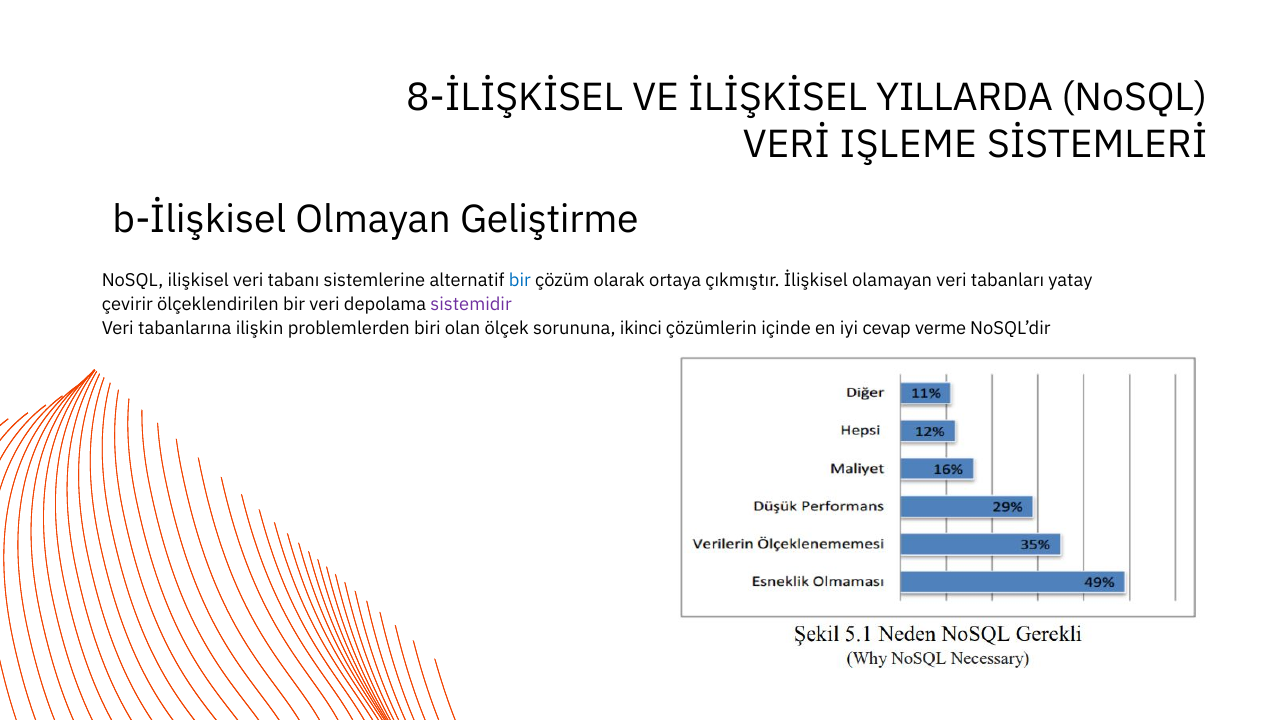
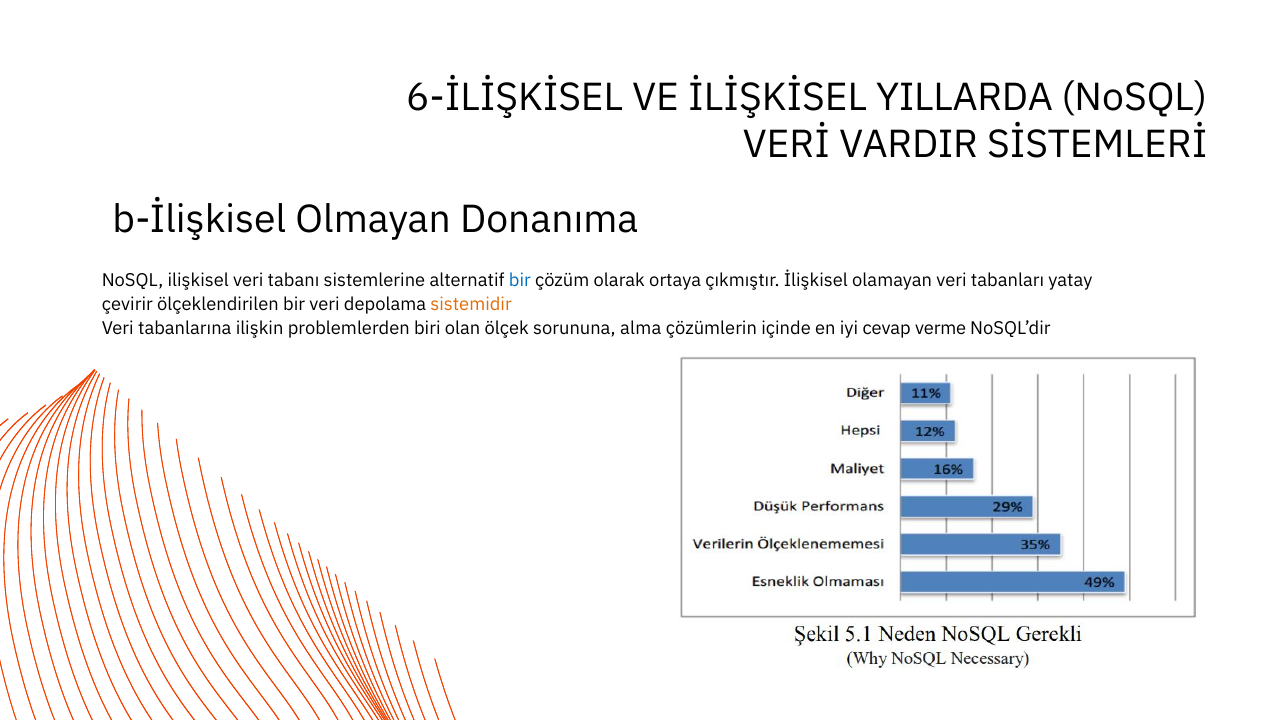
8-İLİŞKİSEL: 8-İLİŞKİSEL -> 6-İLİŞKİSEL
IŞLEME: IŞLEME -> VARDIR
Geliştirme: Geliştirme -> Donanıma
sistemidir colour: purple -> orange
ikinci: ikinci -> alma
